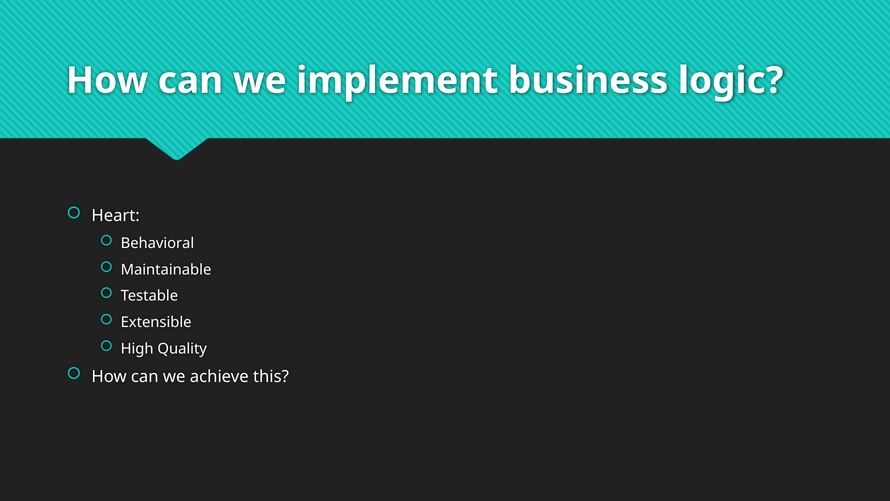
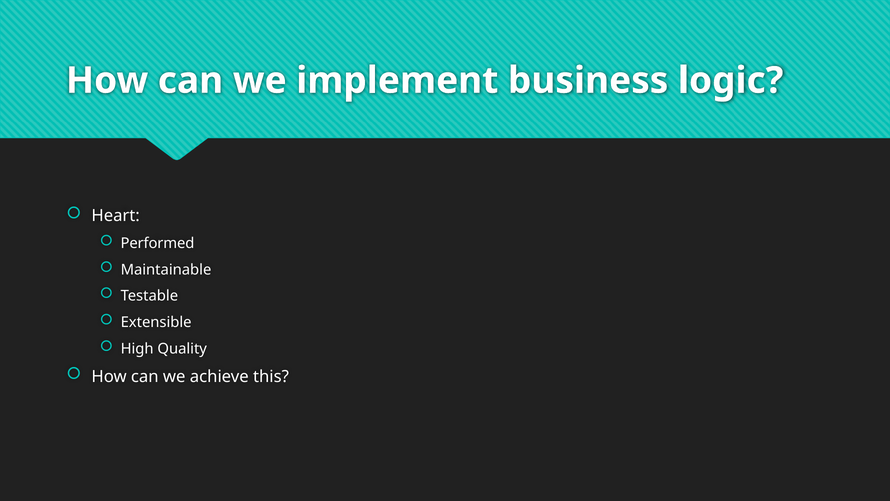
Behavioral: Behavioral -> Performed
